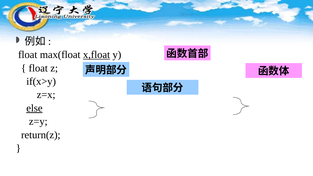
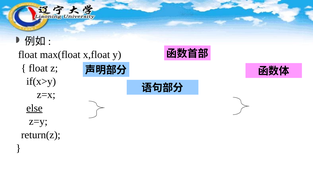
x,float underline: present -> none
